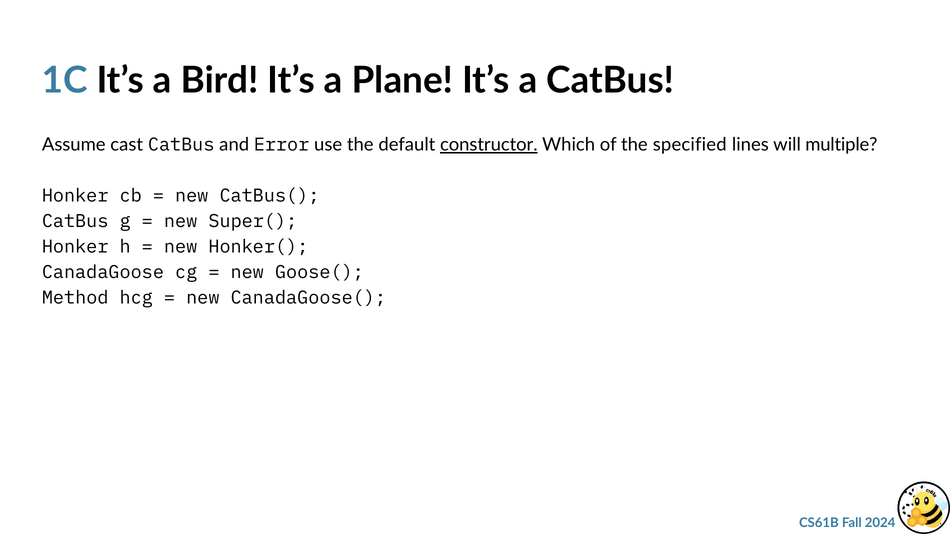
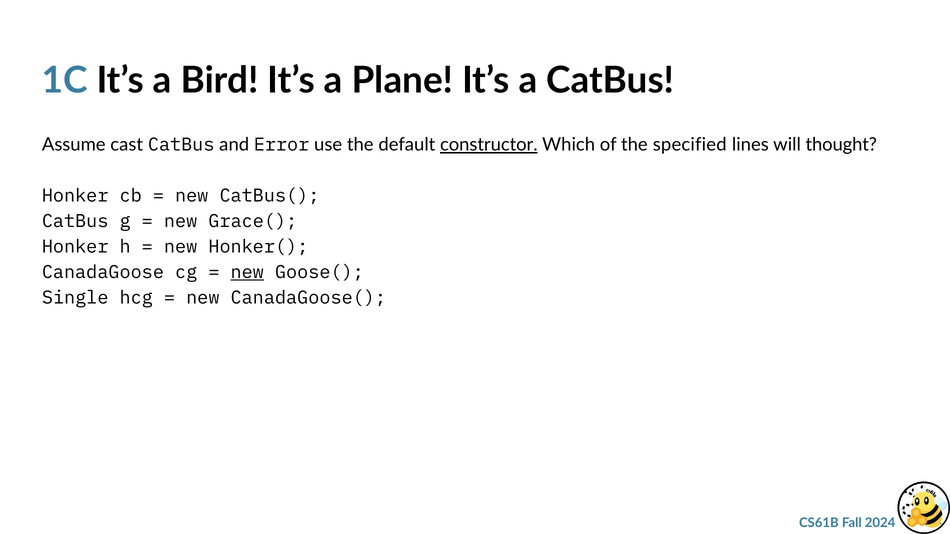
multiple: multiple -> thought
Super(: Super( -> Grace(
new at (247, 272) underline: none -> present
Method: Method -> Single
